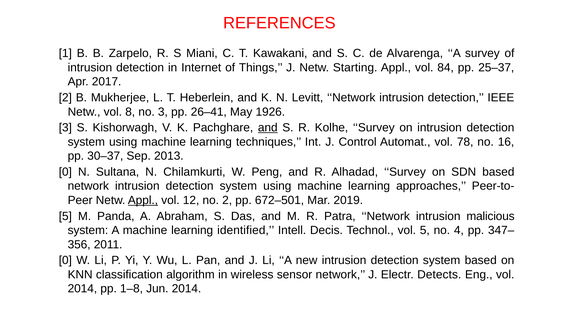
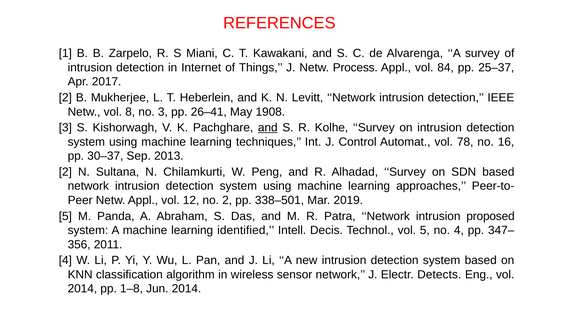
Starting: Starting -> Process
1926: 1926 -> 1908
0 at (65, 172): 0 -> 2
Appl at (143, 200) underline: present -> none
672–501: 672–501 -> 338–501
malicious: malicious -> proposed
0 at (65, 260): 0 -> 4
